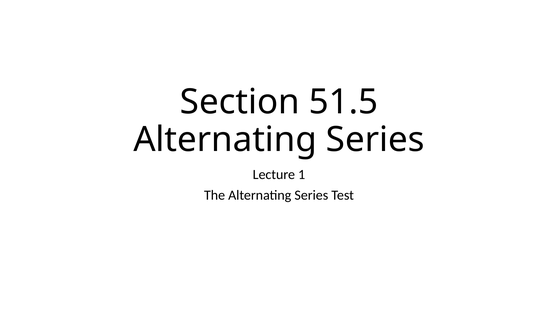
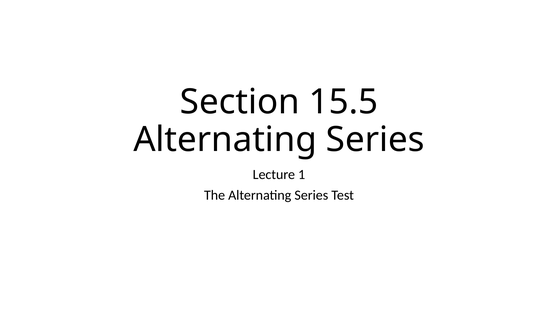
51.5: 51.5 -> 15.5
